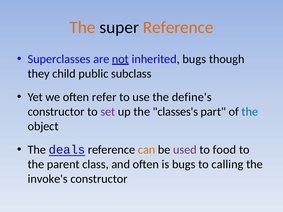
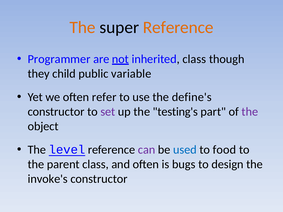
Superclasses: Superclasses -> Programmer
inherited bugs: bugs -> class
subclass: subclass -> variable
classes's: classes's -> testing's
the at (250, 112) colour: blue -> purple
deals: deals -> level
can colour: orange -> purple
used colour: purple -> blue
calling: calling -> design
